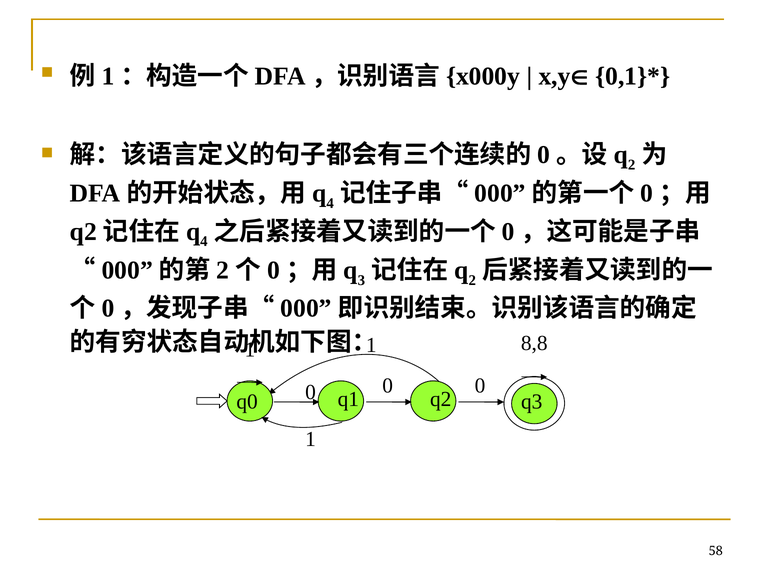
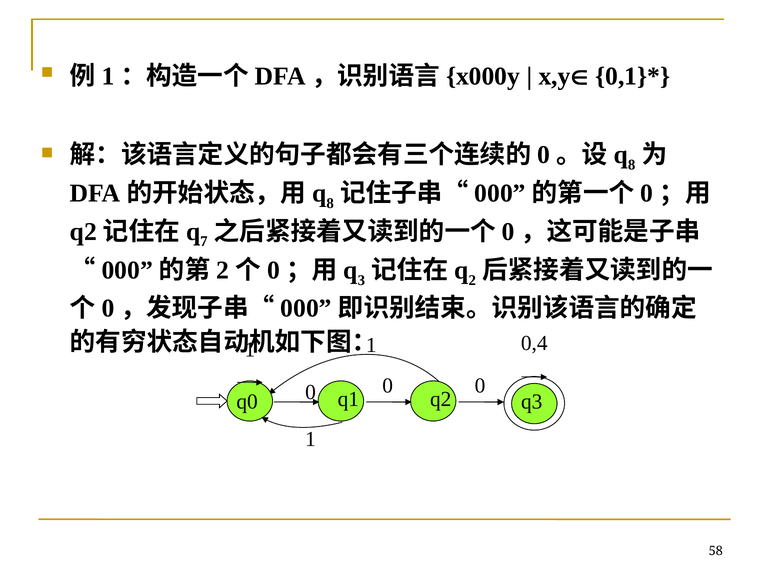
2 at (632, 165): 2 -> 8
4 at (330, 203): 4 -> 8
4 at (204, 241): 4 -> 7
8,8: 8,8 -> 0,4
